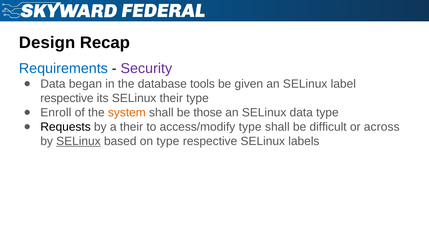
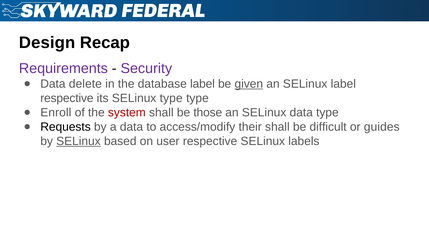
Requirements colour: blue -> purple
began: began -> delete
database tools: tools -> label
given underline: none -> present
SELinux their: their -> type
system colour: orange -> red
a their: their -> data
access/modify type: type -> their
across: across -> guides
on type: type -> user
